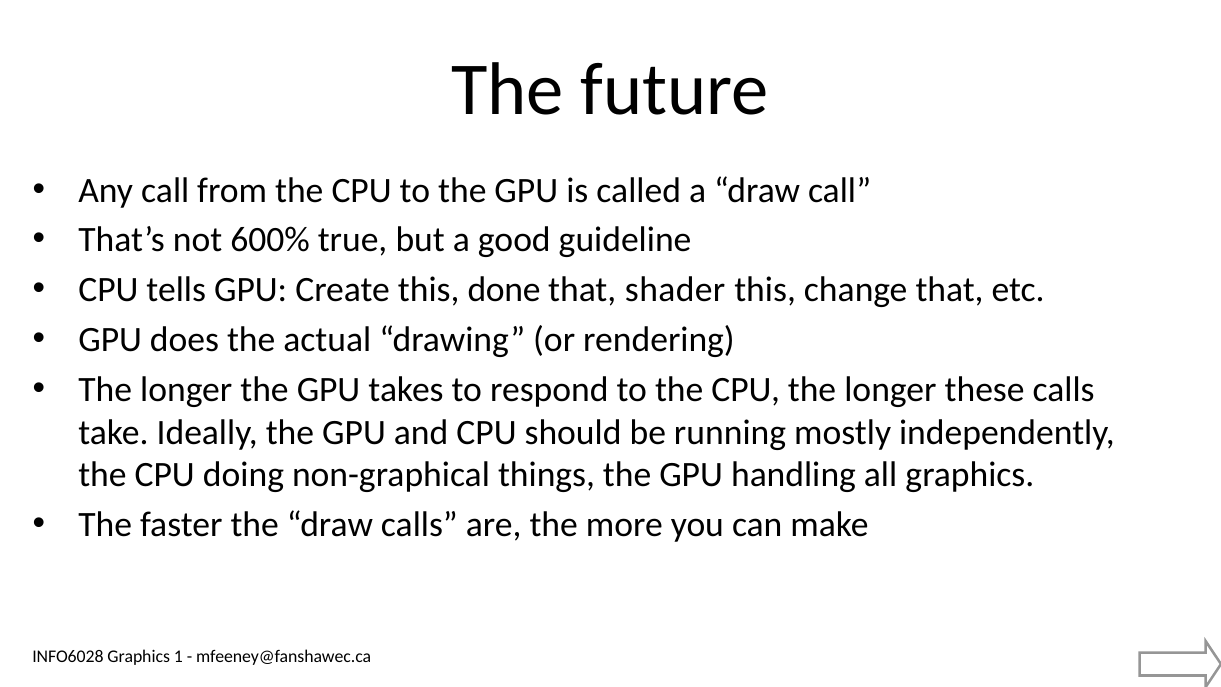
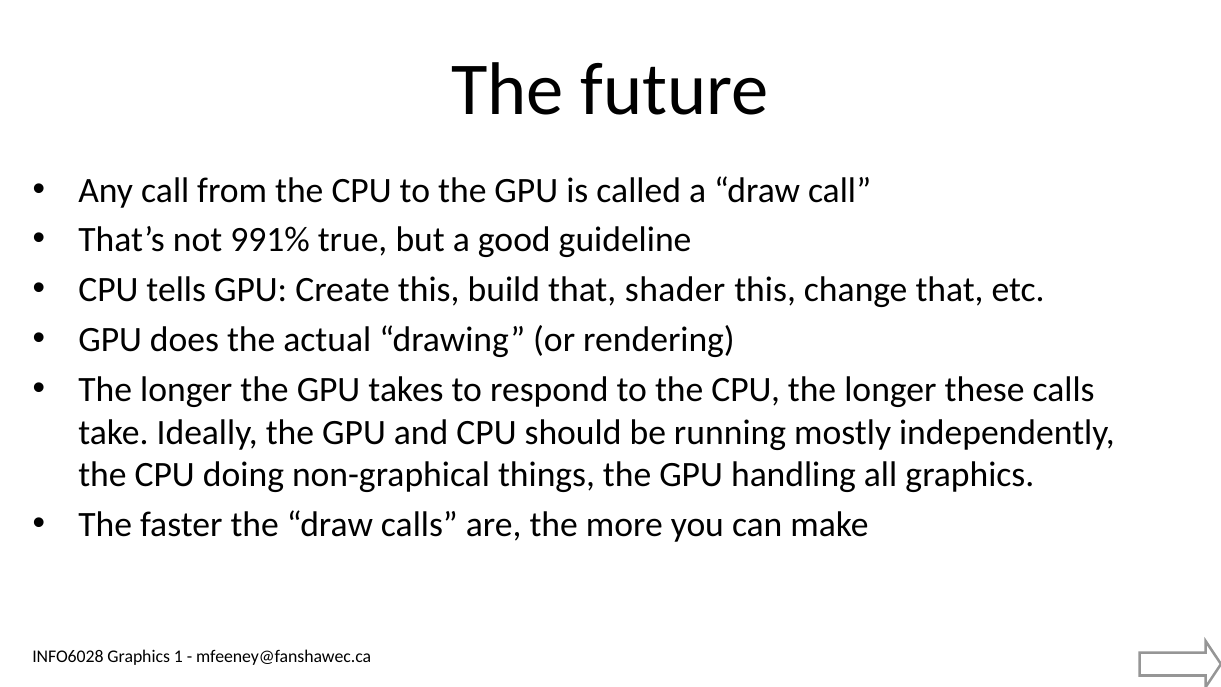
600%: 600% -> 991%
done: done -> build
